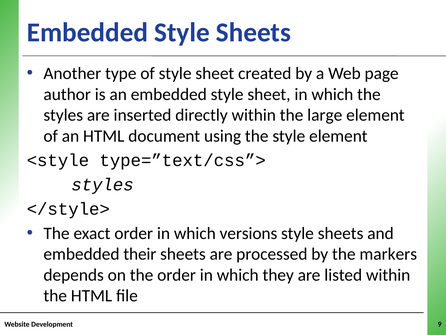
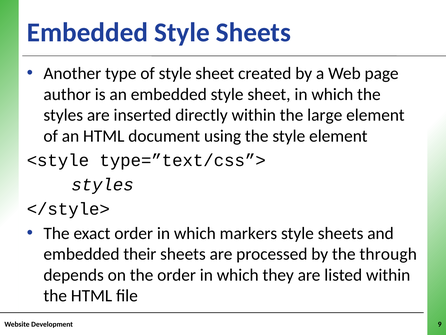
versions: versions -> markers
markers: markers -> through
